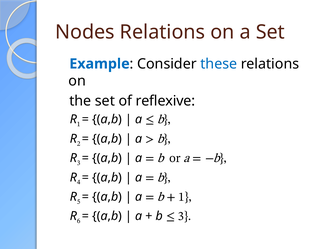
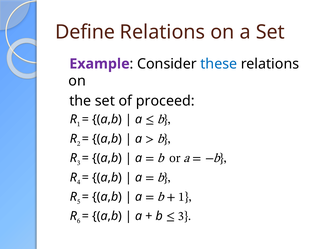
Nodes: Nodes -> Define
Example colour: blue -> purple
reflexive: reflexive -> proceed
